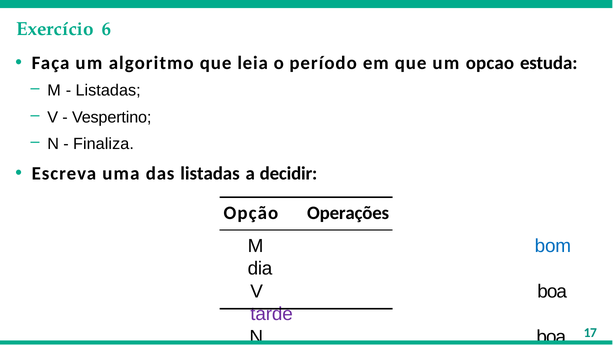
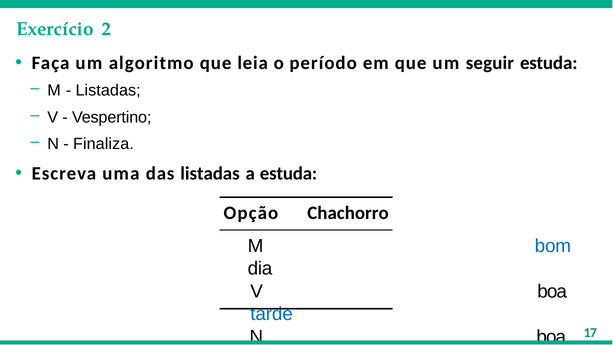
6: 6 -> 2
opcao: opcao -> seguir
a decidir: decidir -> estuda
Operações: Operações -> Chachorro
tarde colour: purple -> blue
